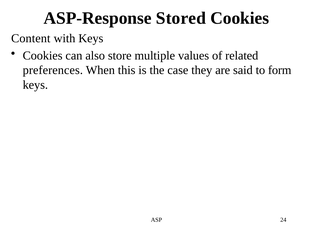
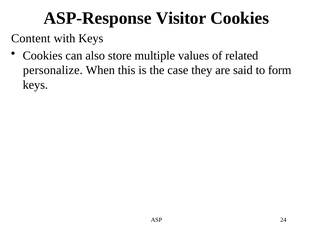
Stored: Stored -> Visitor
preferences: preferences -> personalize
